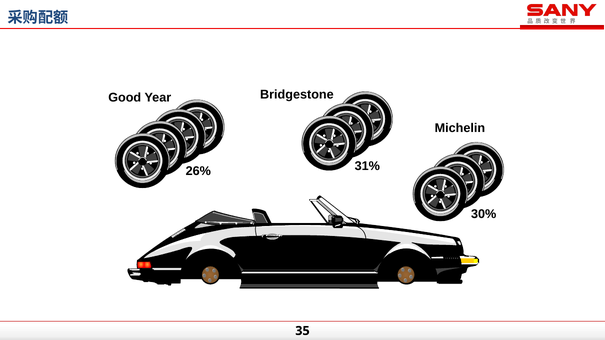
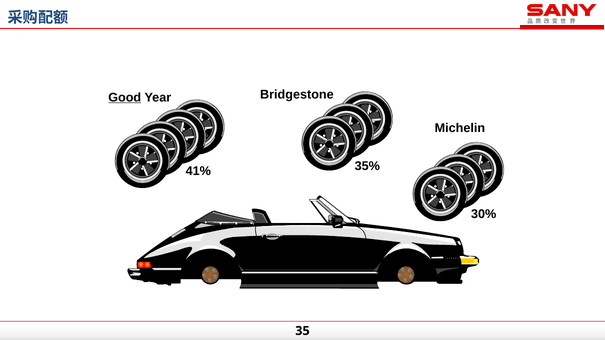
Good underline: none -> present
31%: 31% -> 35%
26%: 26% -> 41%
